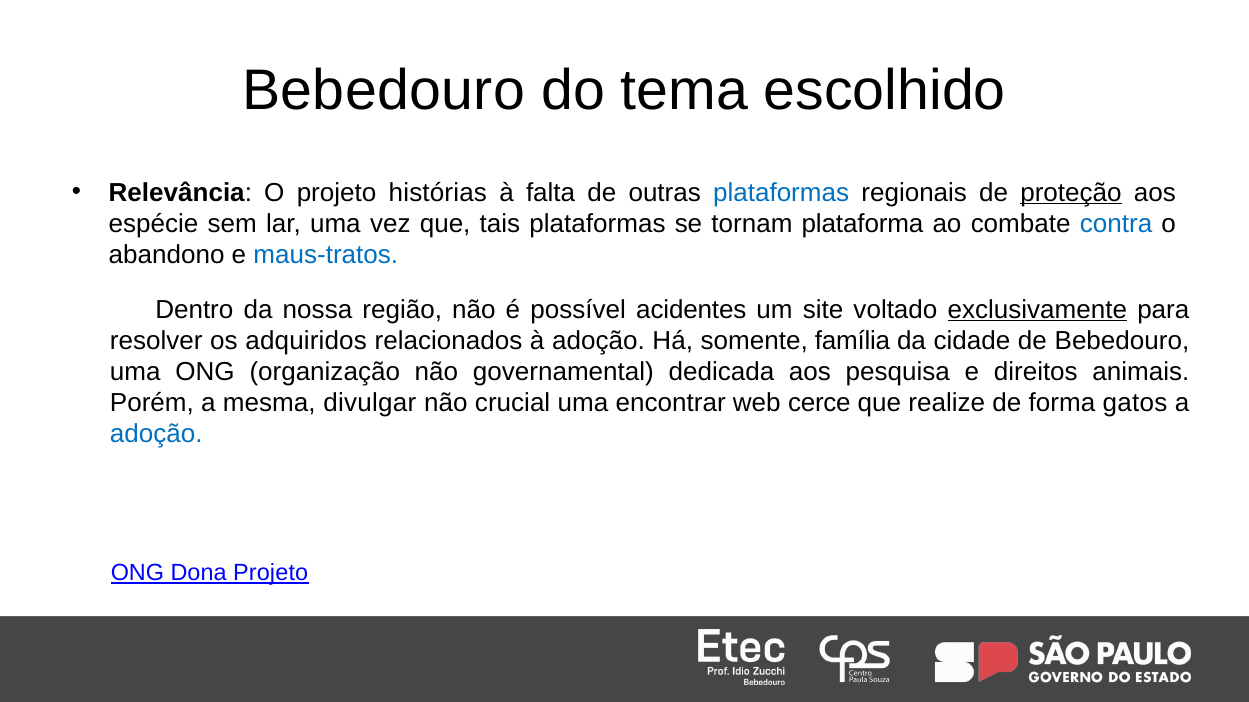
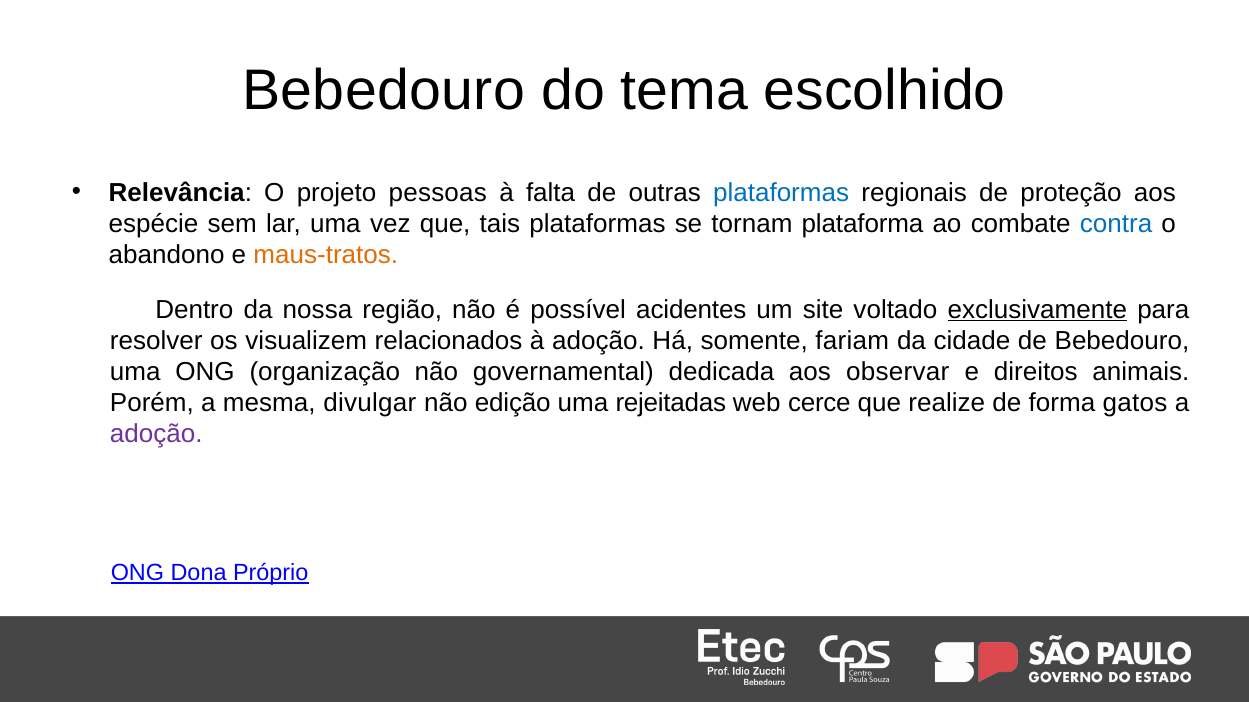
histórias: histórias -> pessoas
proteção underline: present -> none
maus-tratos colour: blue -> orange
adquiridos: adquiridos -> visualizem
família: família -> fariam
pesquisa: pesquisa -> observar
crucial: crucial -> edição
encontrar: encontrar -> rejeitadas
adoção at (156, 435) colour: blue -> purple
Dona Projeto: Projeto -> Próprio
